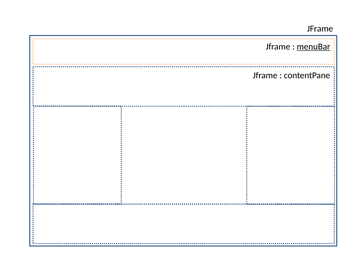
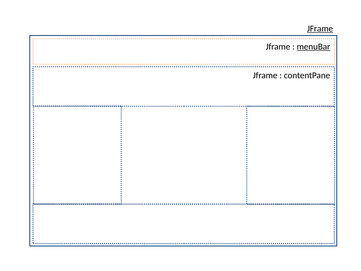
JFrame at (320, 29) underline: none -> present
